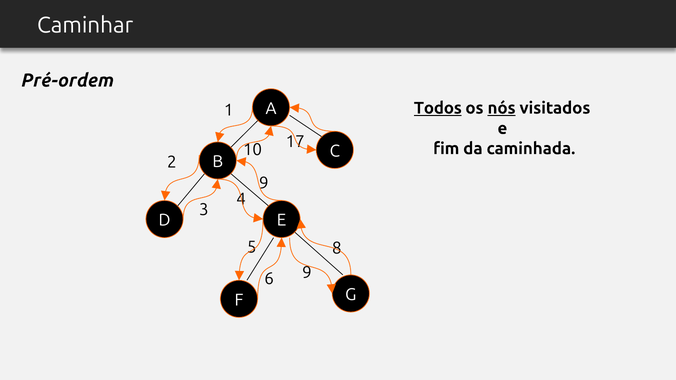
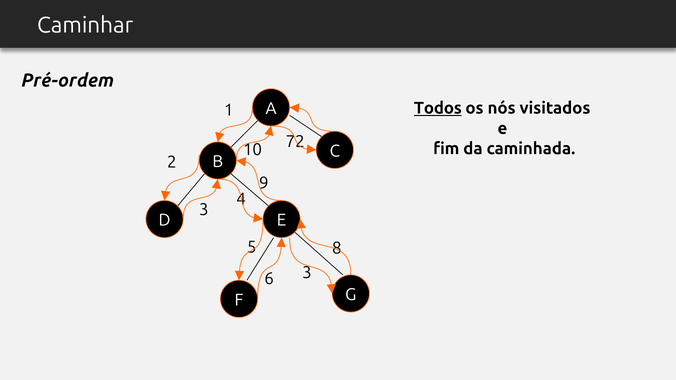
nós underline: present -> none
17: 17 -> 72
6 9: 9 -> 3
